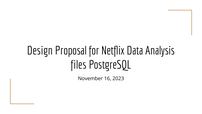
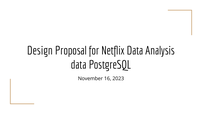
files at (79, 65): files -> data
